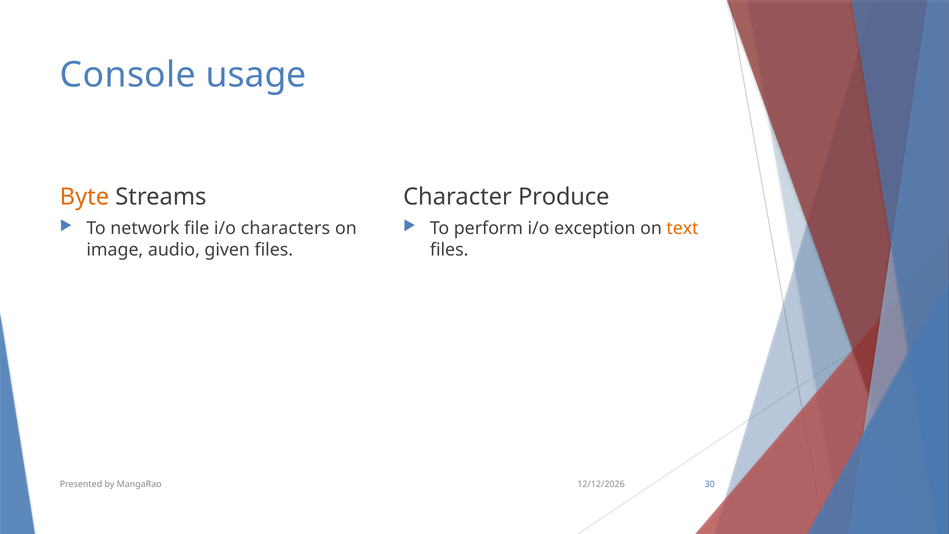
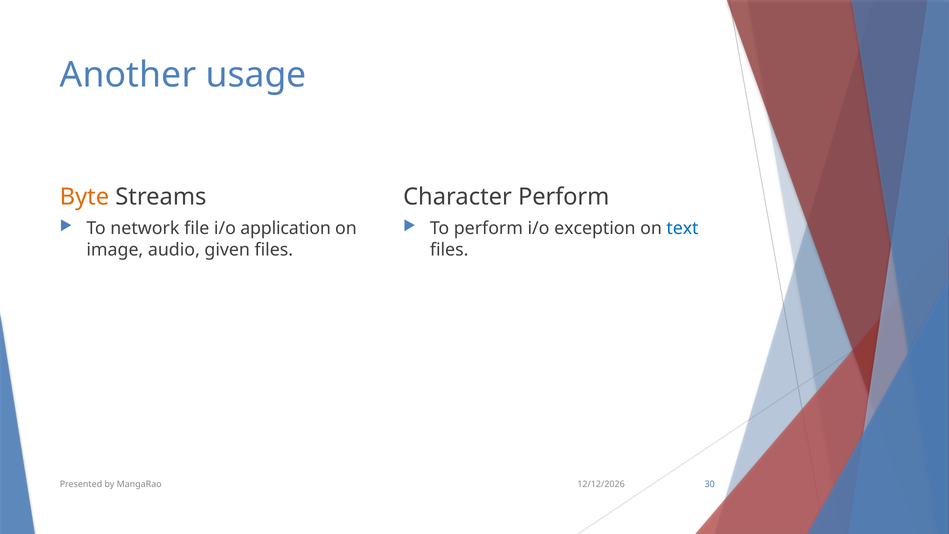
Console: Console -> Another
Character Produce: Produce -> Perform
characters: characters -> application
text colour: orange -> blue
